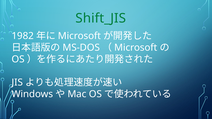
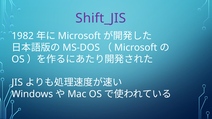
Shift_JIS colour: green -> purple
